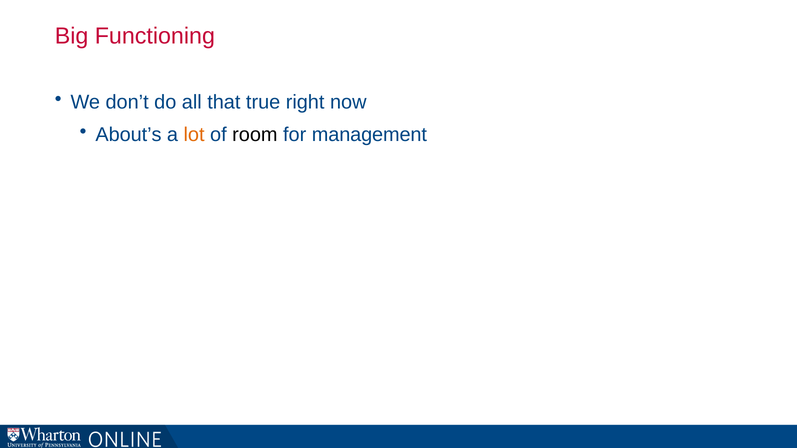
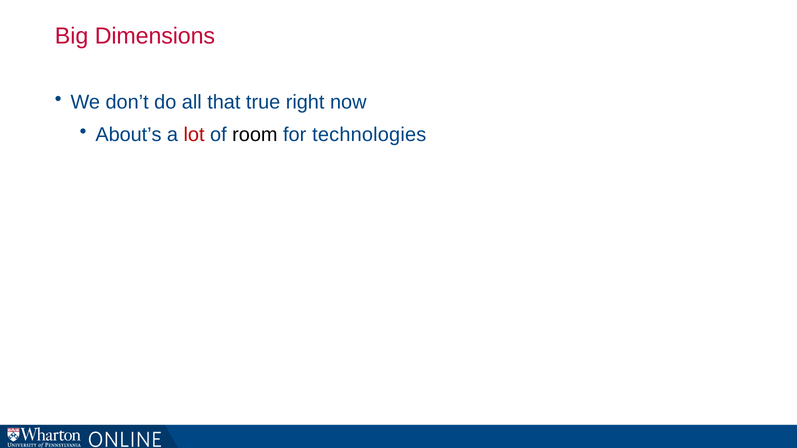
Functioning: Functioning -> Dimensions
lot colour: orange -> red
management: management -> technologies
